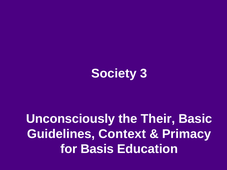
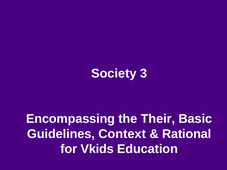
Unconsciously: Unconsciously -> Encompassing
Primacy: Primacy -> Rational
Basis: Basis -> Vkids
